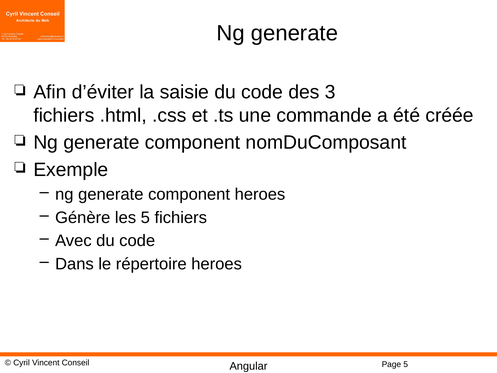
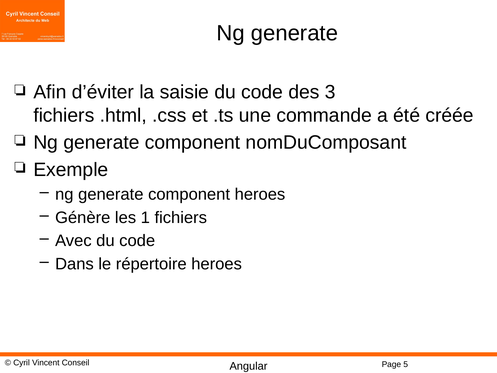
les 5: 5 -> 1
